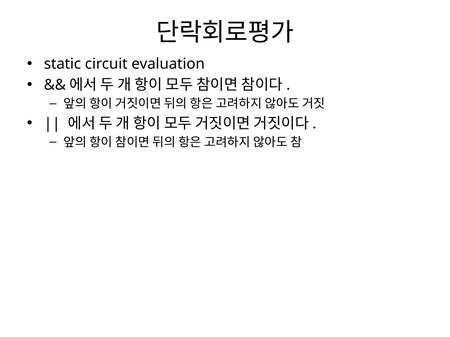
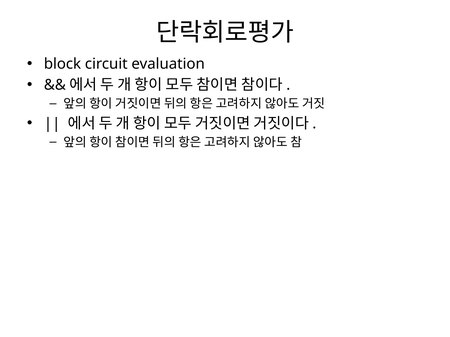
static: static -> block
